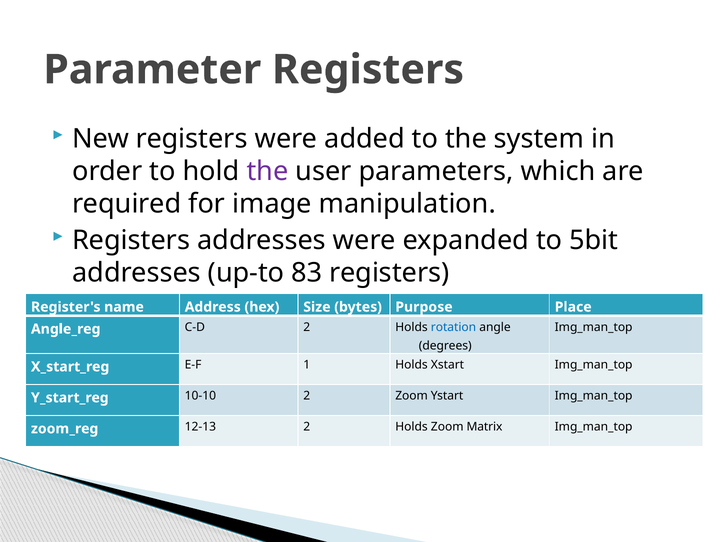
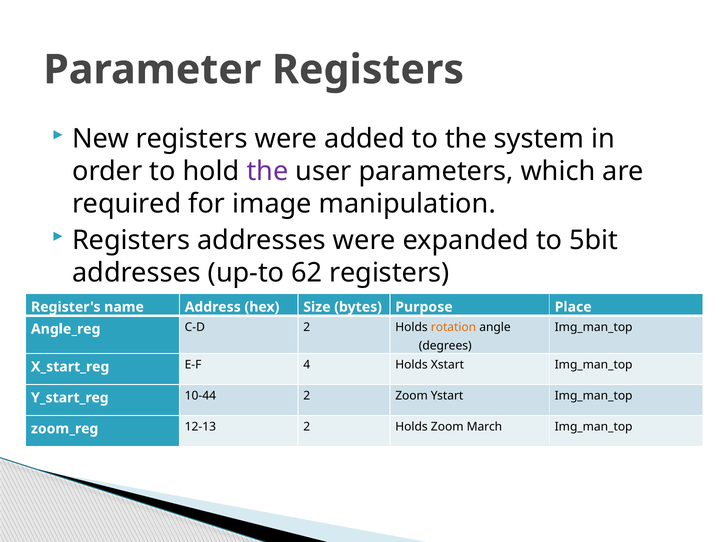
83: 83 -> 62
rotation colour: blue -> orange
1: 1 -> 4
10-10: 10-10 -> 10-44
Matrix: Matrix -> March
